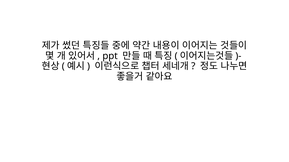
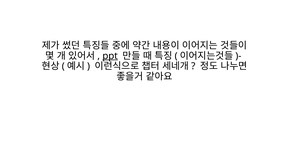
ppt underline: none -> present
